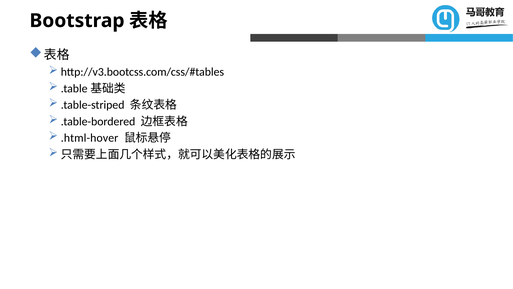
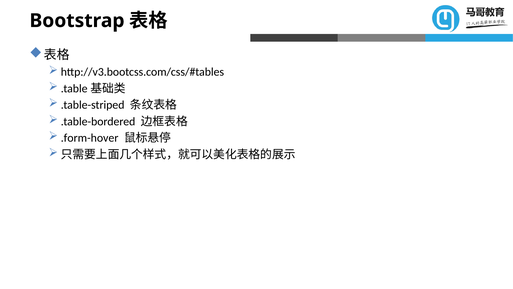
.html-hover: .html-hover -> .form-hover
